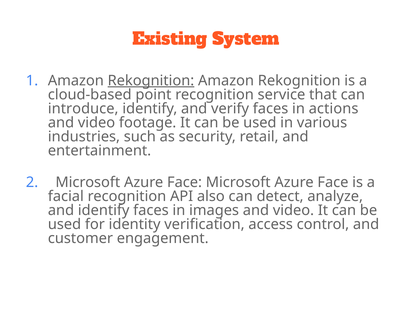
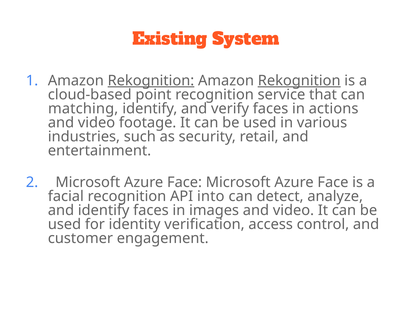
Rekognition at (299, 81) underline: none -> present
introduce: introduce -> matching
also: also -> into
